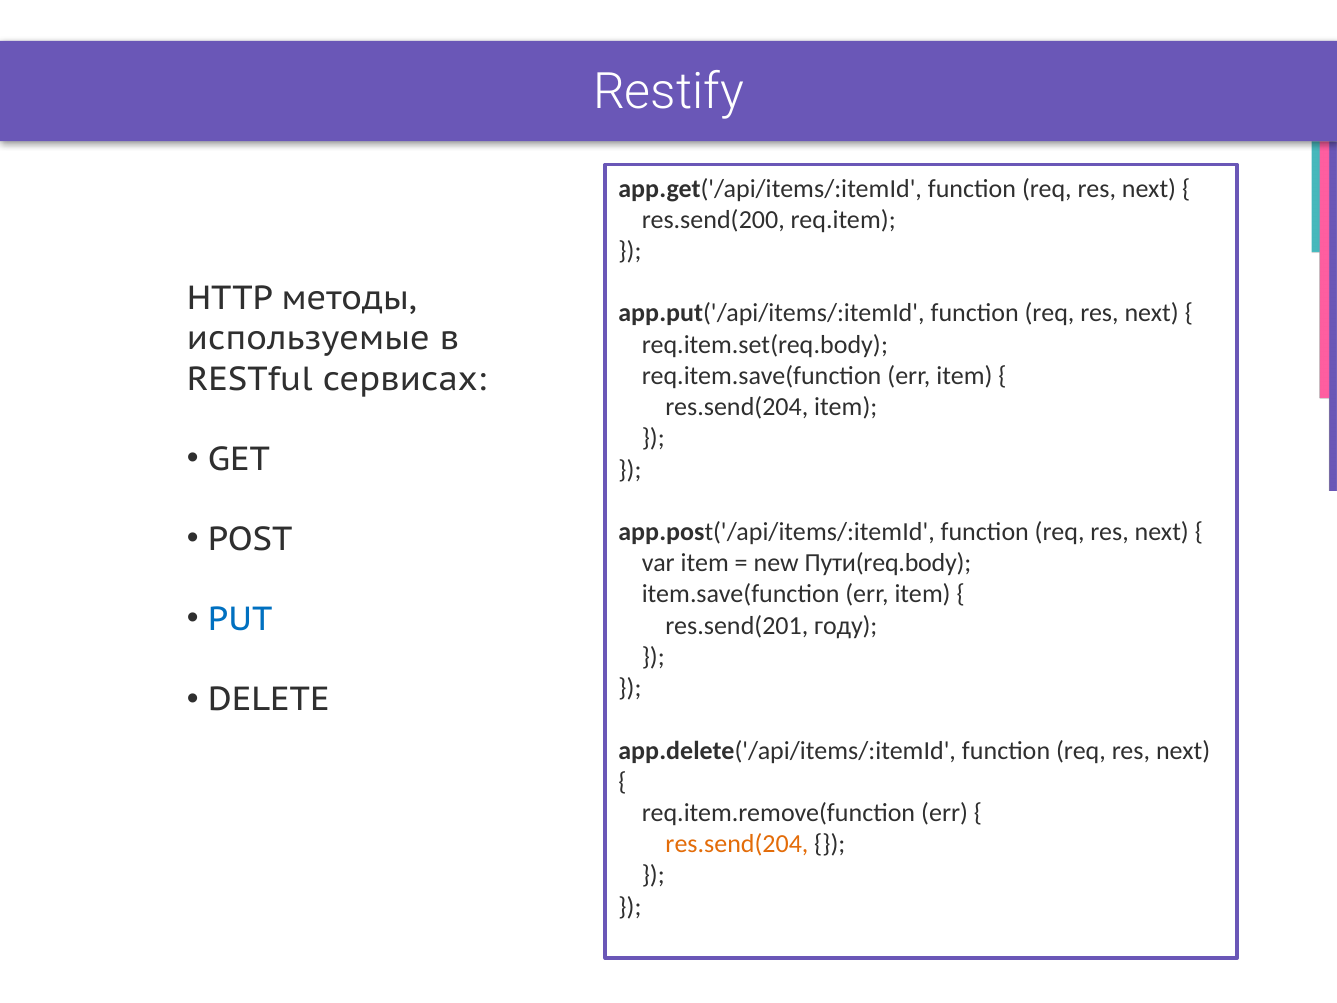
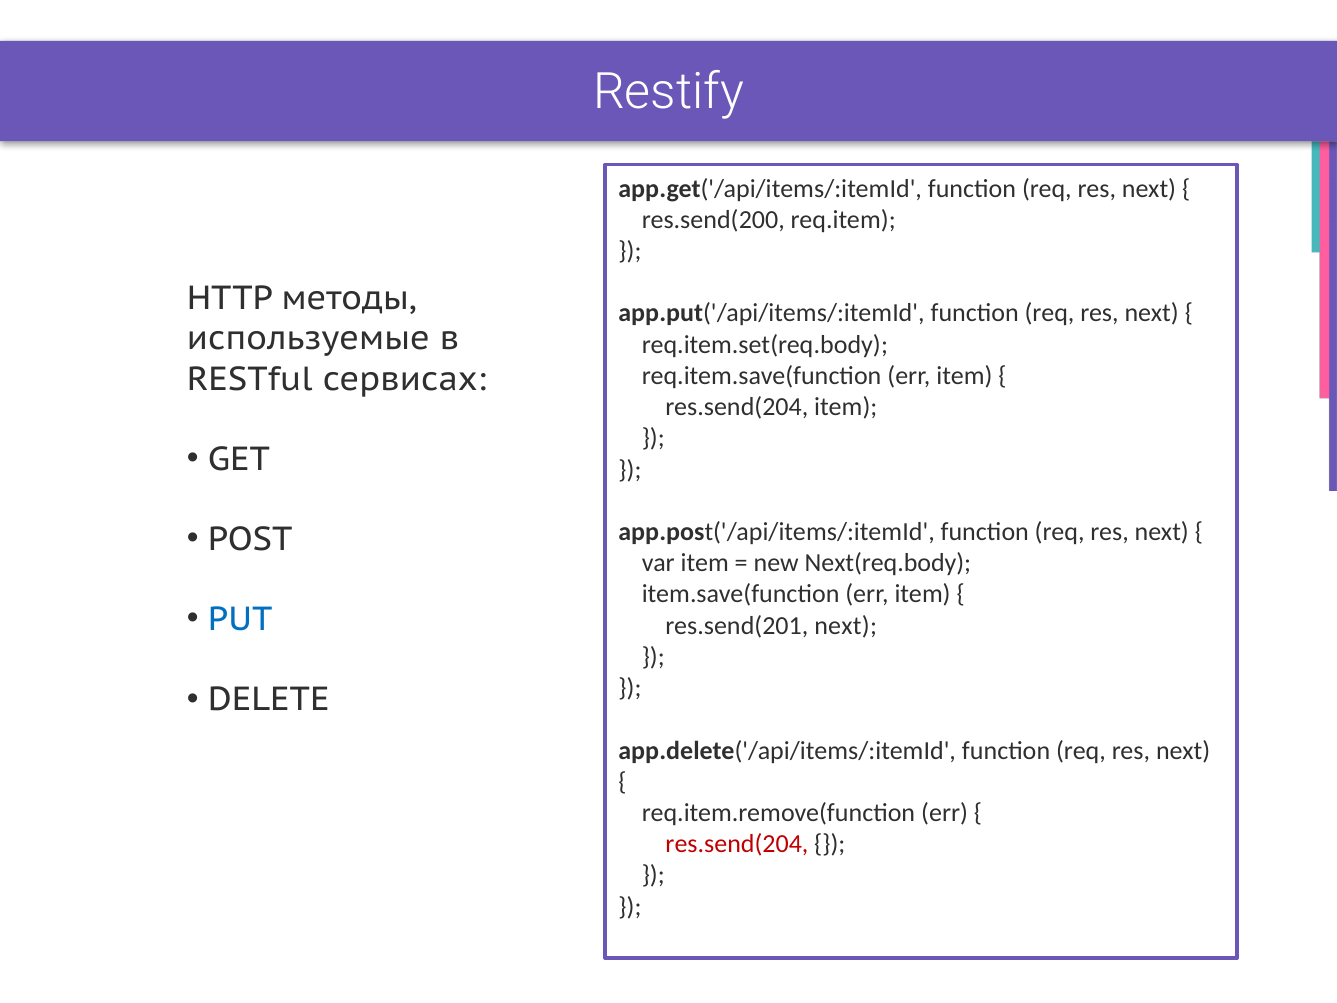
Пути(req.body: Пути(req.body -> Next(req.body
res.send(201 году: году -> next
res.send(204 at (737, 844) colour: orange -> red
